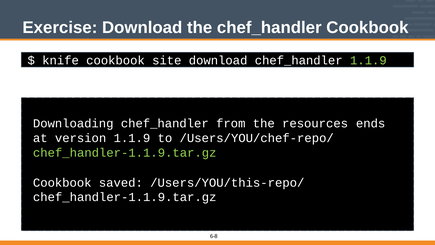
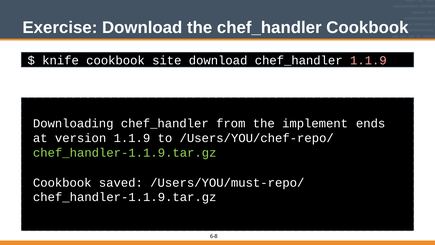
1.1.9 at (368, 61) colour: light green -> pink
resources: resources -> implement
/Users/YOU/this-repo/: /Users/YOU/this-repo/ -> /Users/YOU/must-repo/
